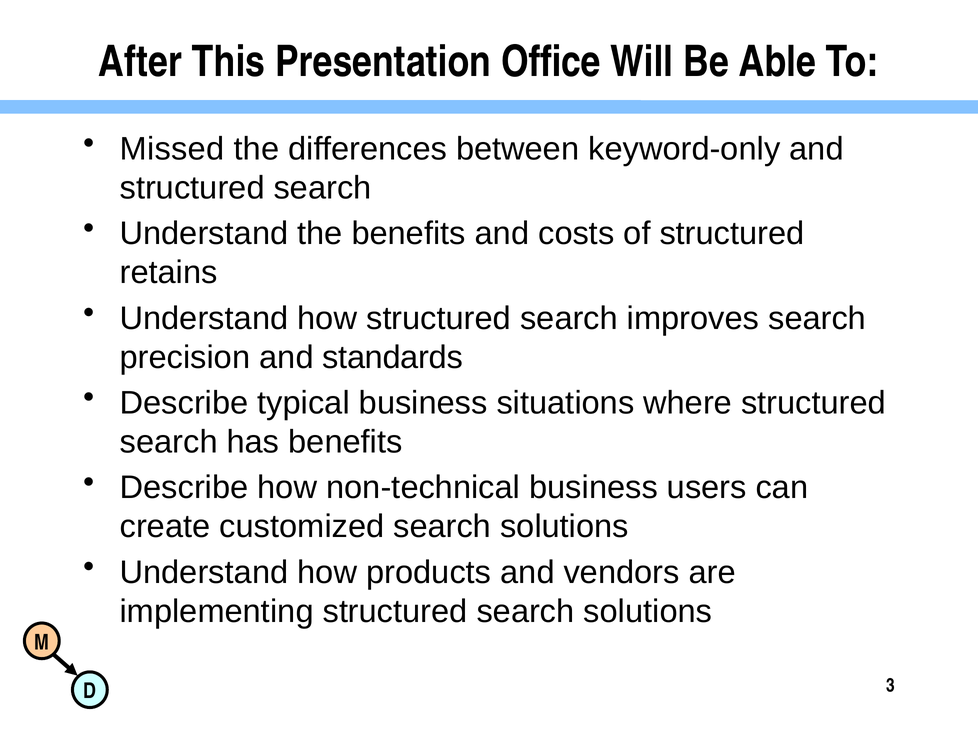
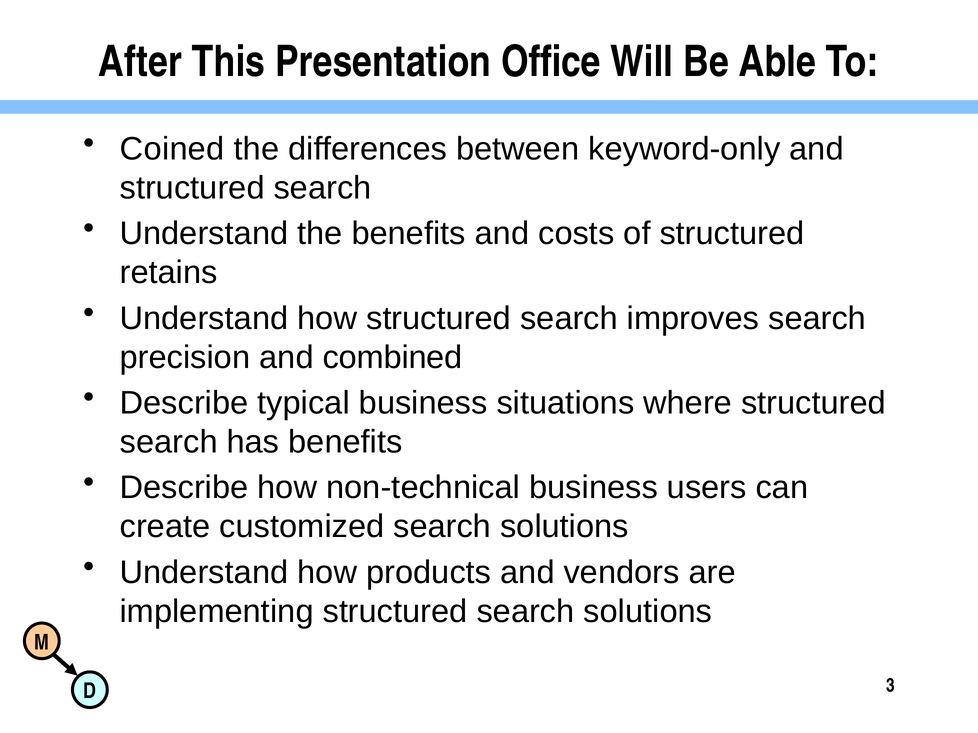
Missed: Missed -> Coined
standards: standards -> combined
